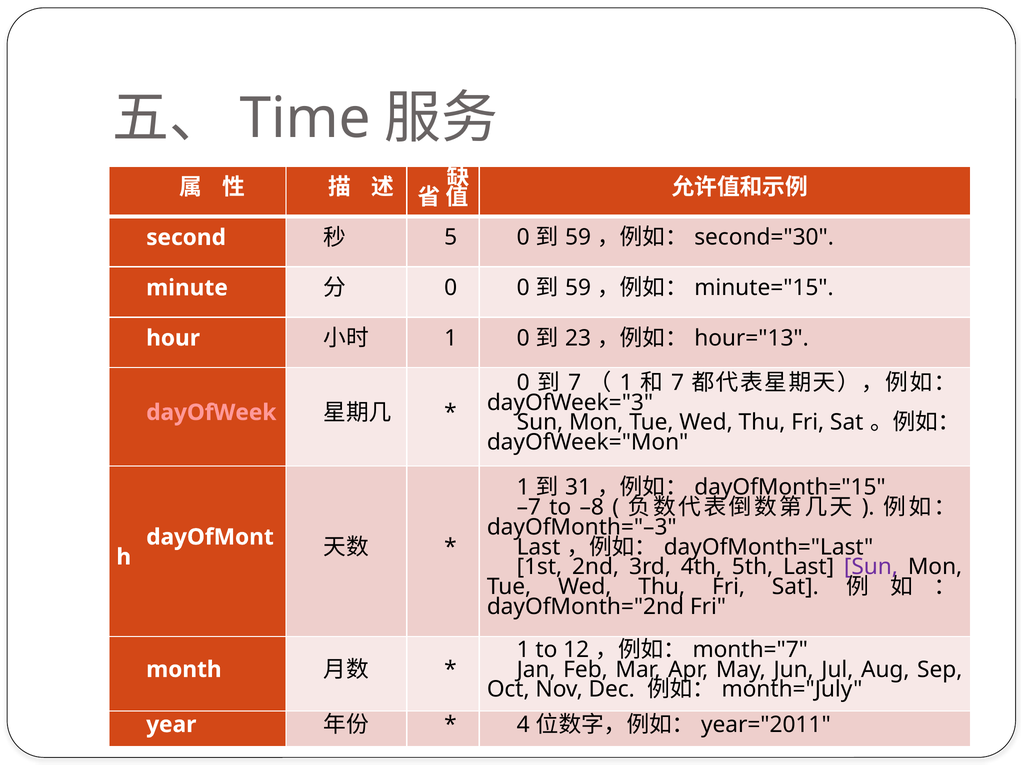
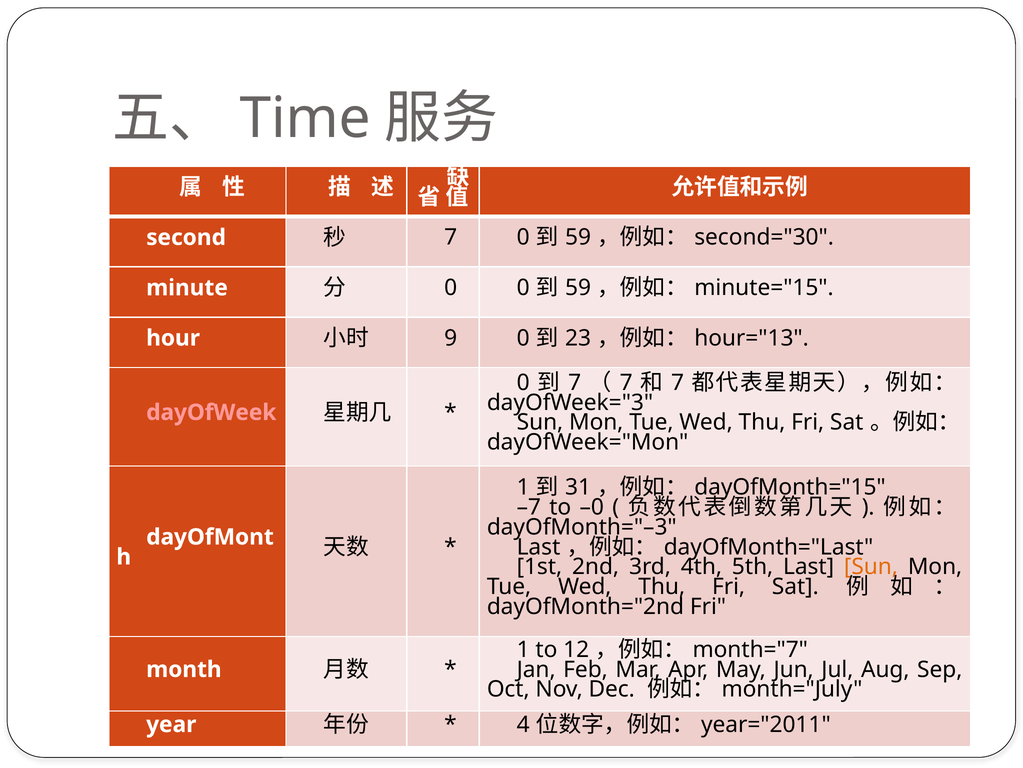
5 at (451, 237): 5 -> 7
1 at (451, 338): 1 -> 9
1 at (626, 382): 1 -> 7
–8: –8 -> –0
Sun at (871, 566) colour: purple -> orange
